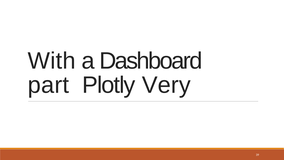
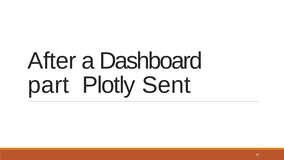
With: With -> After
Very: Very -> Sent
